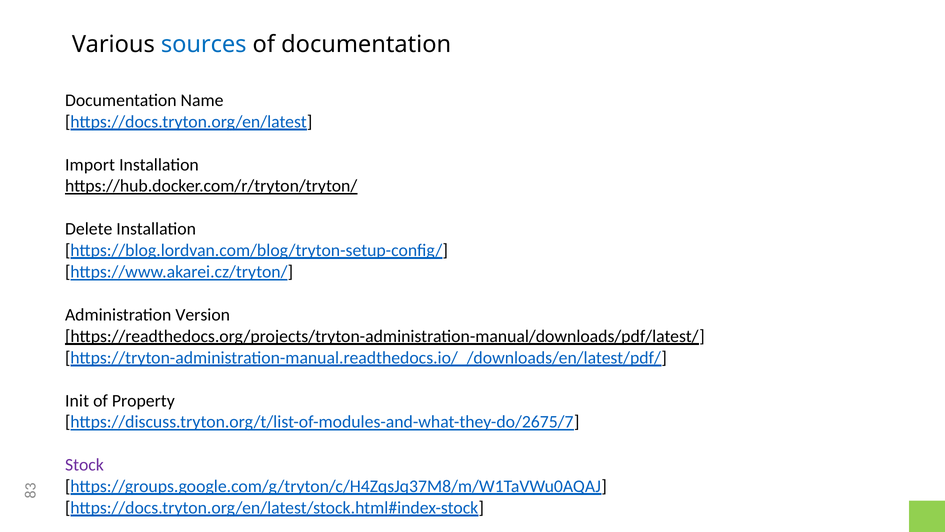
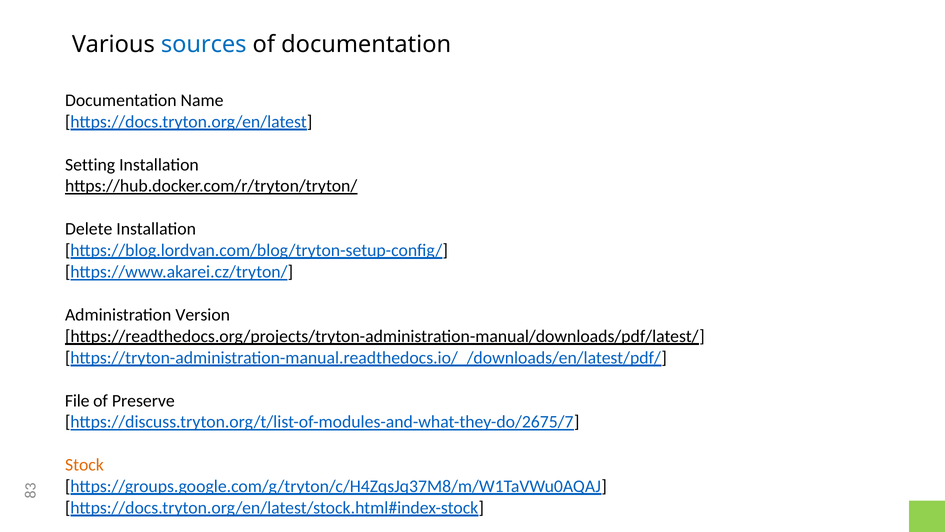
Import: Import -> Setting
Init: Init -> File
Property: Property -> Preserve
Stock colour: purple -> orange
